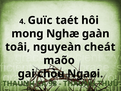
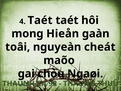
4 Guïc: Guïc -> Taét
Nghæ: Nghæ -> Hieån
